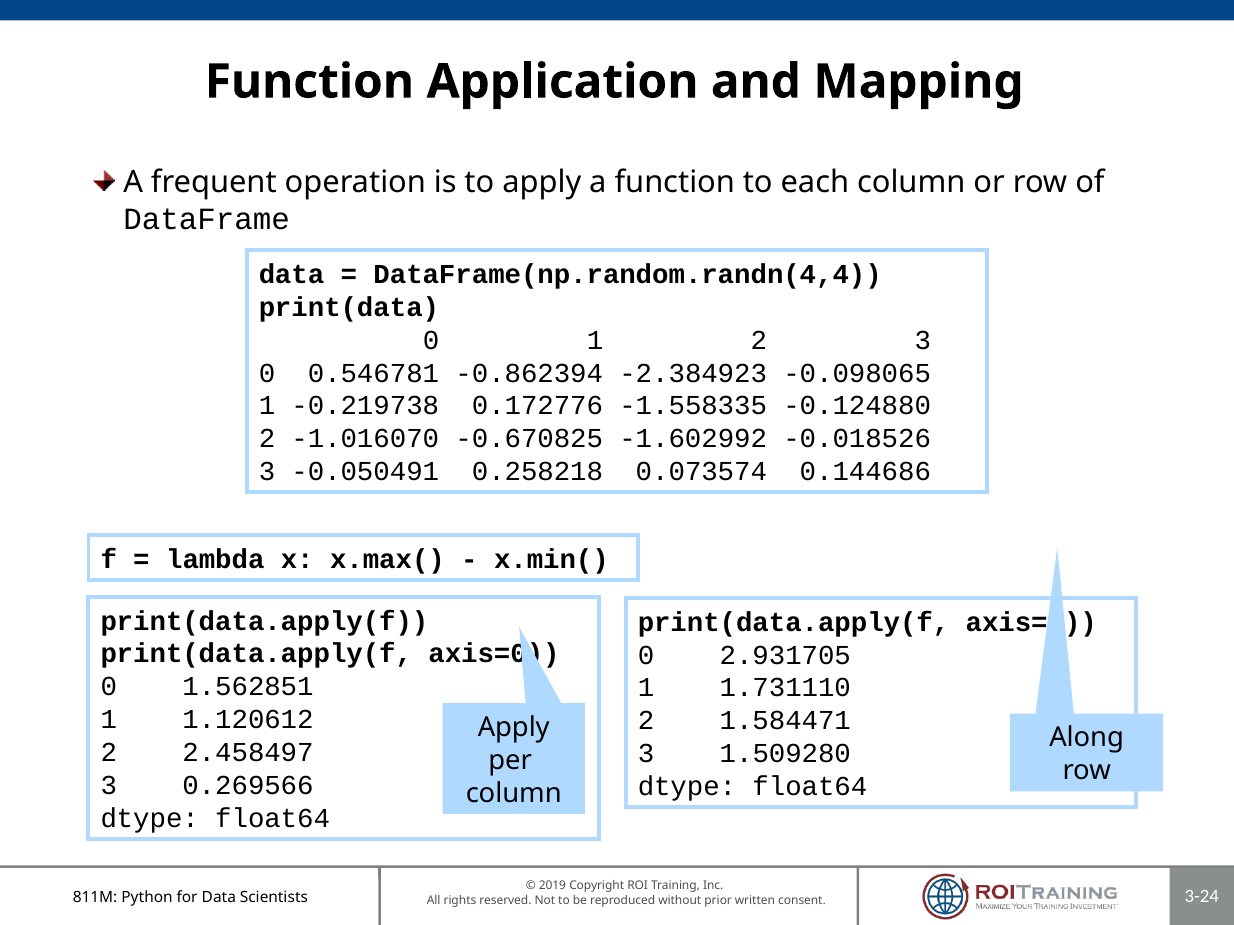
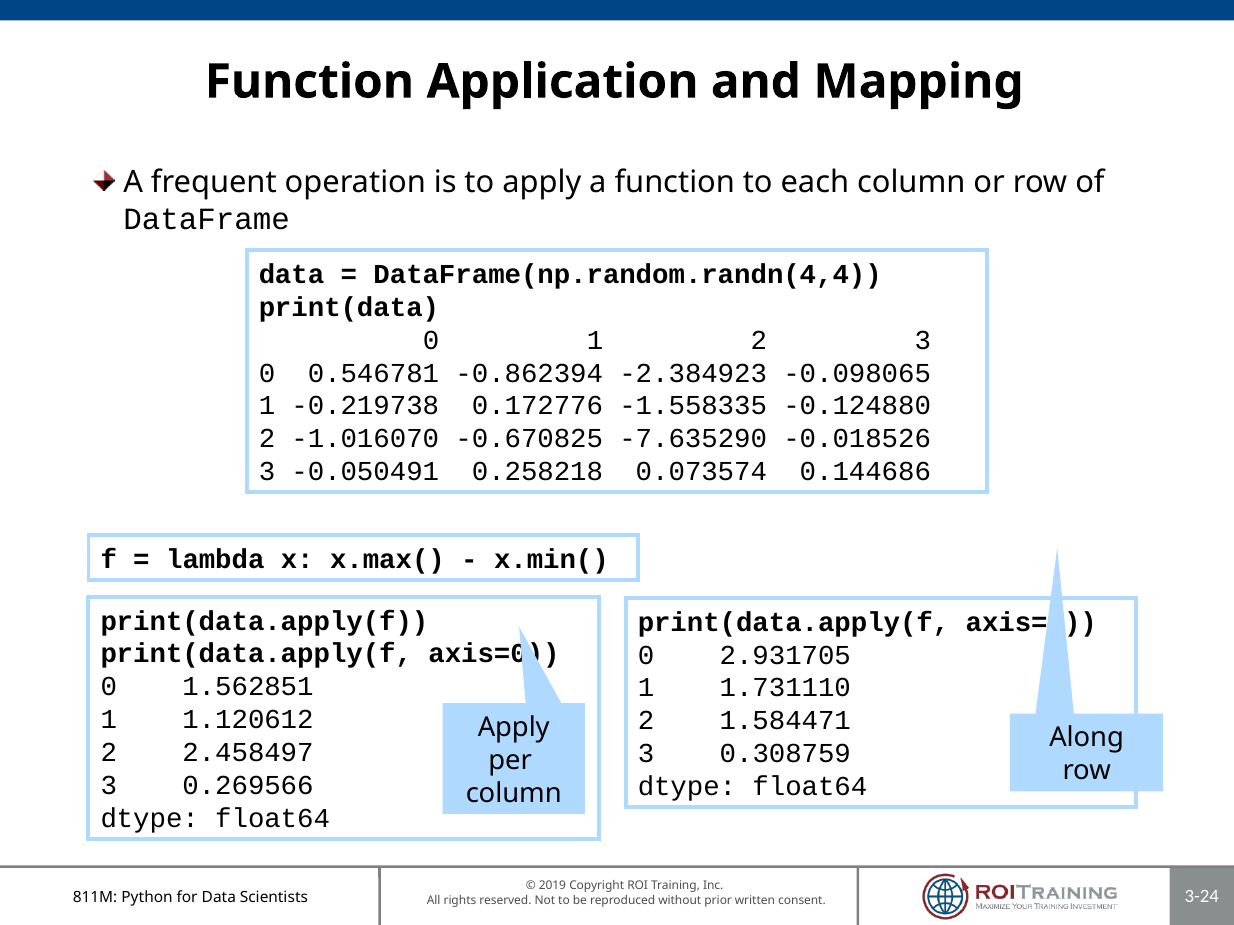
-1.602992: -1.602992 -> -7.635290
1.509280: 1.509280 -> 0.308759
